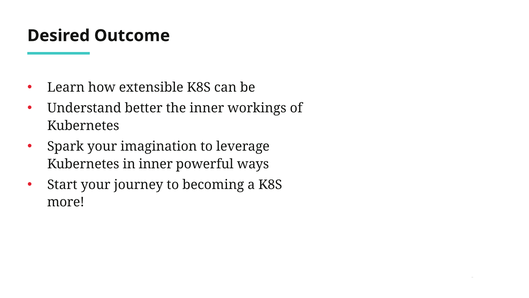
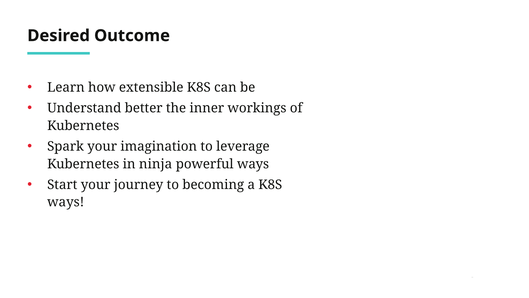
in inner: inner -> ninja
more at (66, 202): more -> ways
